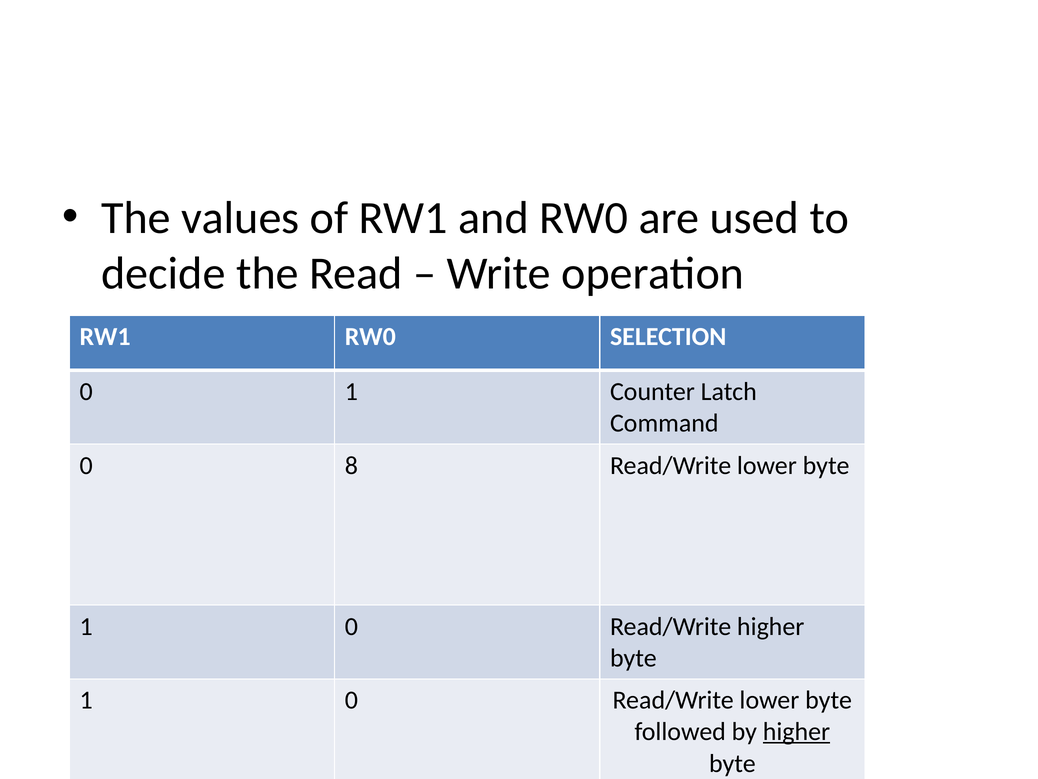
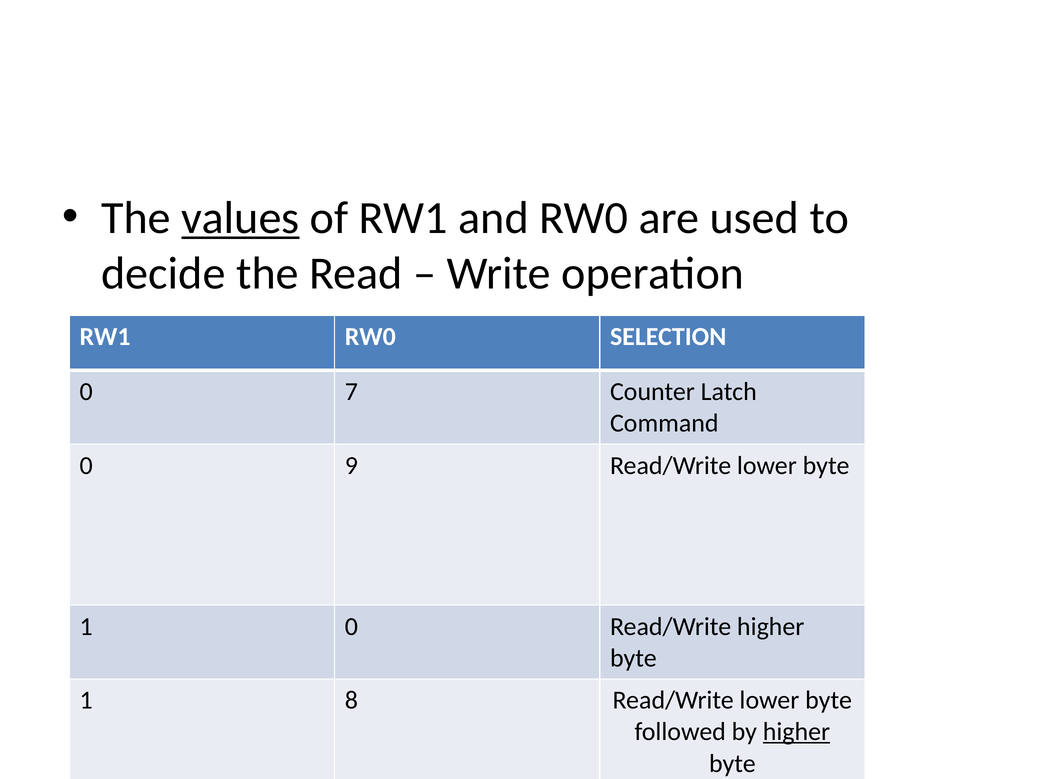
values underline: none -> present
0 1: 1 -> 7
8: 8 -> 9
0 at (351, 700): 0 -> 8
